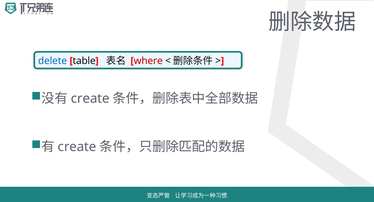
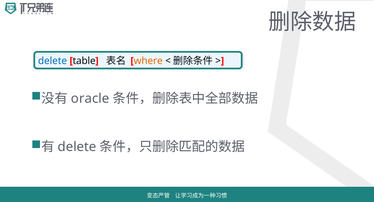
where colour: red -> orange
create at (90, 99): create -> oracle
create at (77, 147): create -> delete
